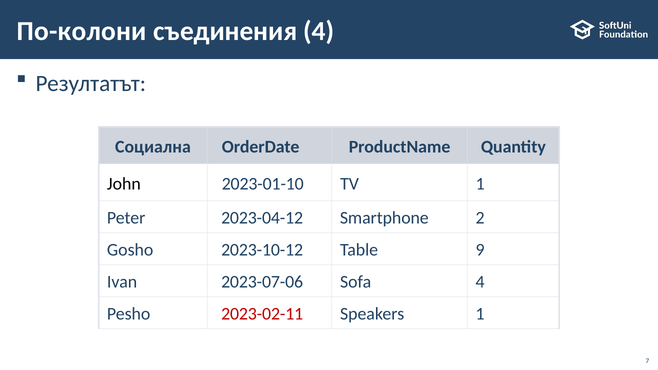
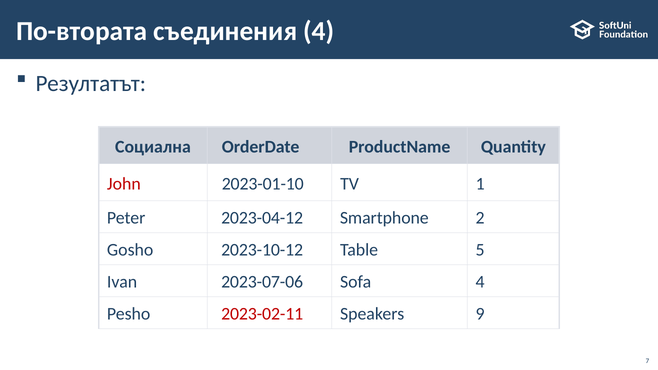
По-колони: По-колони -> По-втората
John colour: black -> red
9: 9 -> 5
Speakers 1: 1 -> 9
